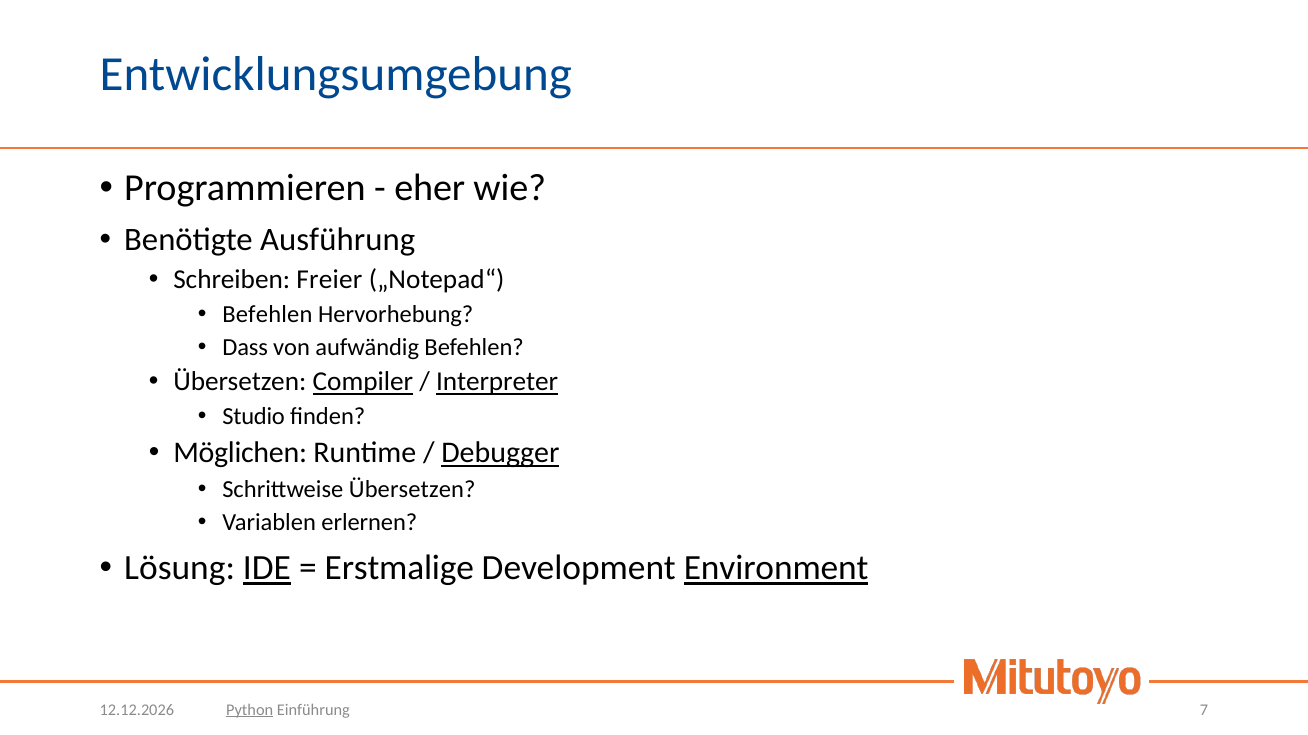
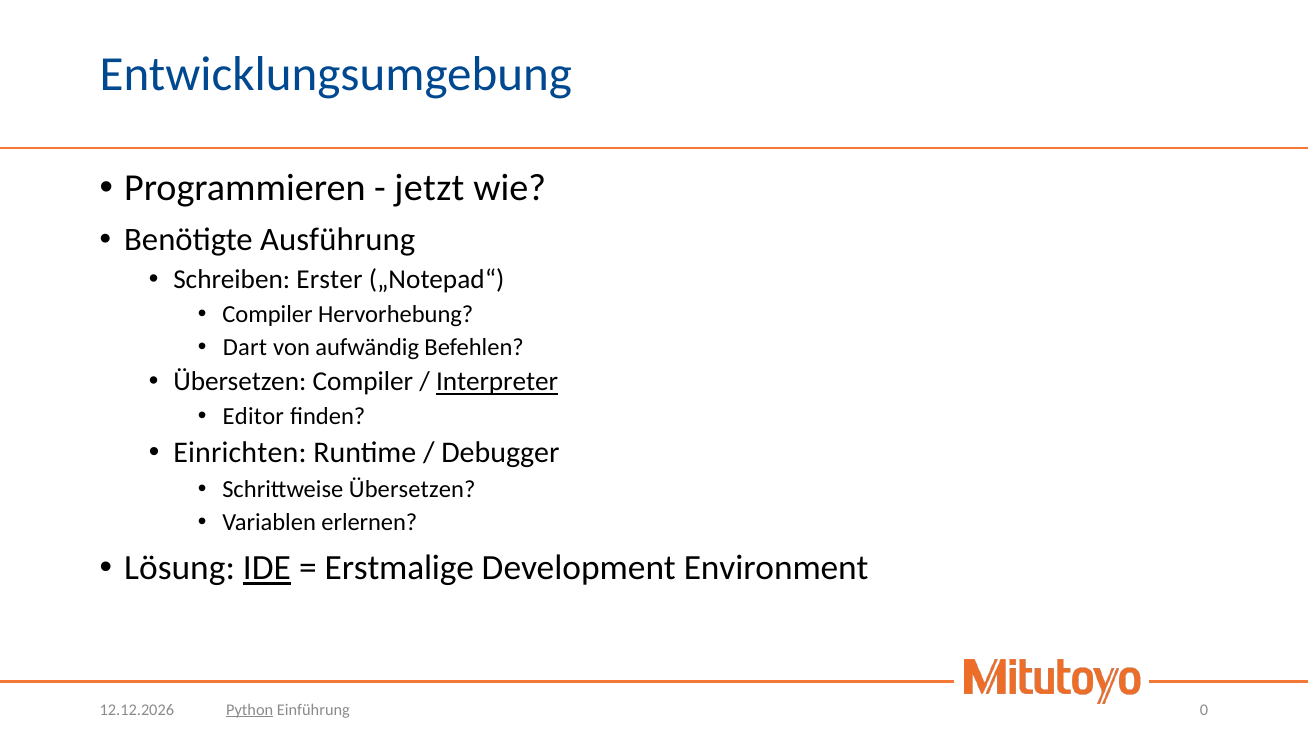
eher: eher -> jetzt
Freier: Freier -> Erster
Befehlen at (267, 314): Befehlen -> Compiler
Dass: Dass -> Dart
Compiler at (363, 382) underline: present -> none
Studio: Studio -> Editor
Möglichen: Möglichen -> Einrichten
Debugger underline: present -> none
Environment underline: present -> none
7: 7 -> 0
